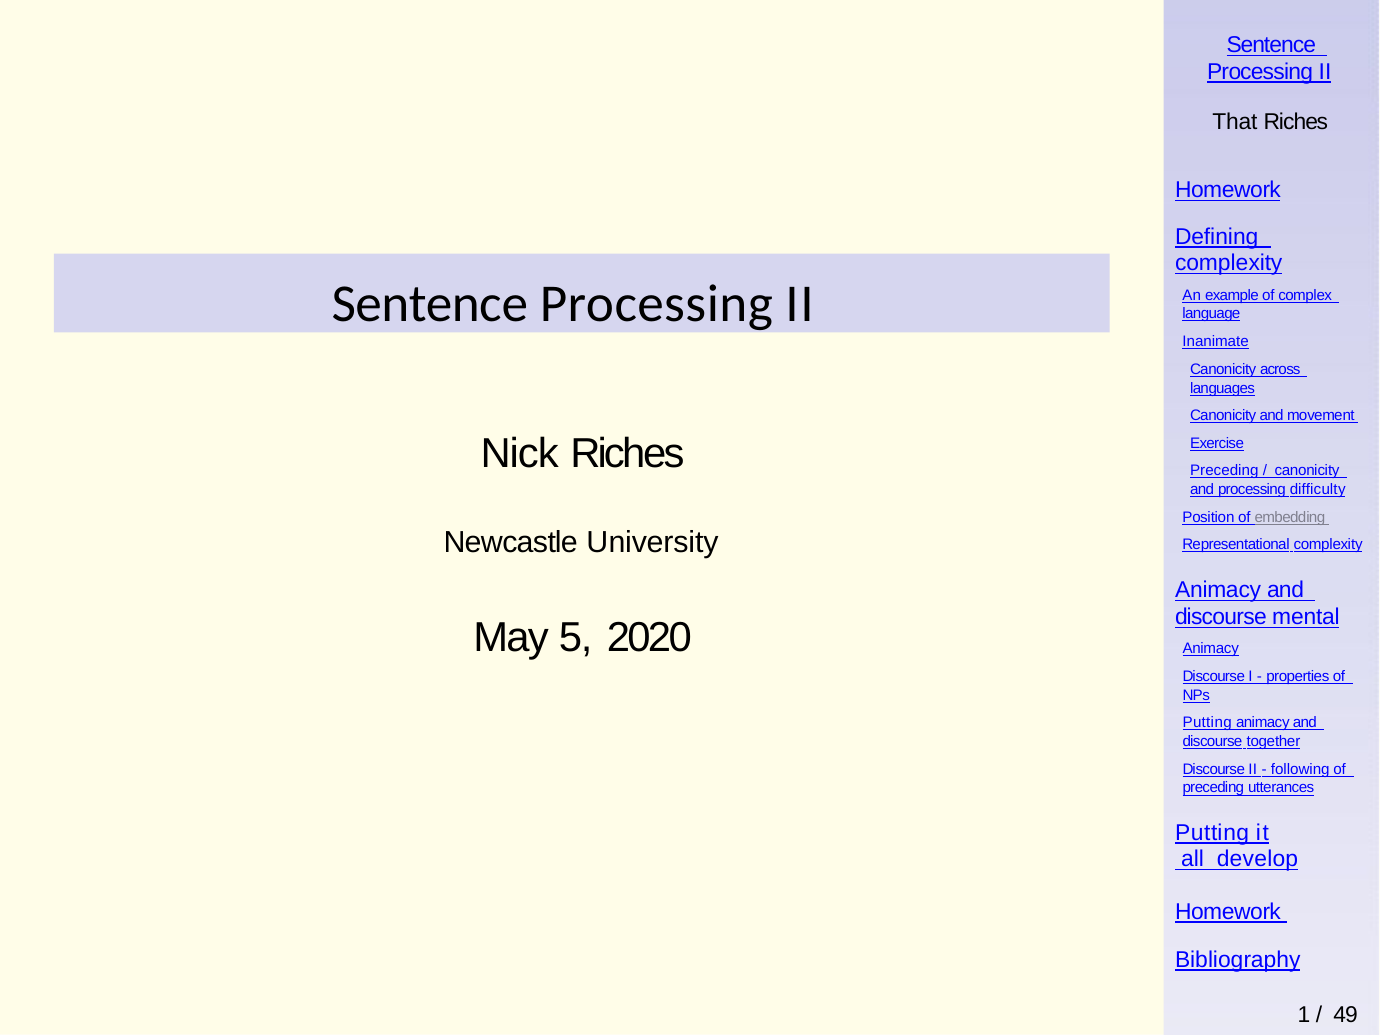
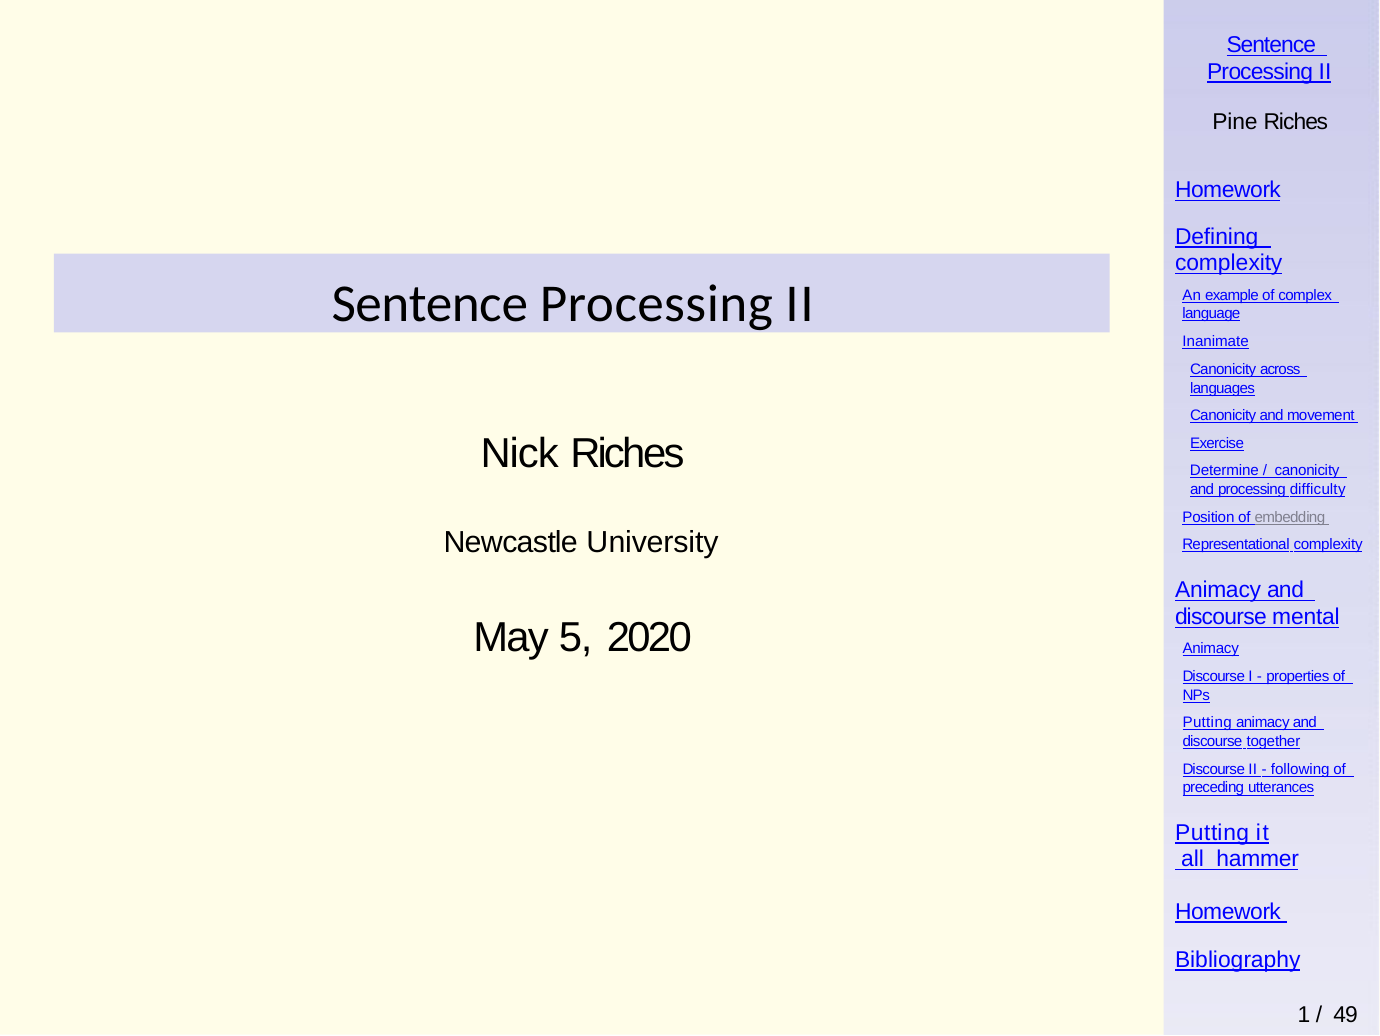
That: That -> Pine
Preceding at (1224, 471): Preceding -> Determine
develop: develop -> hammer
